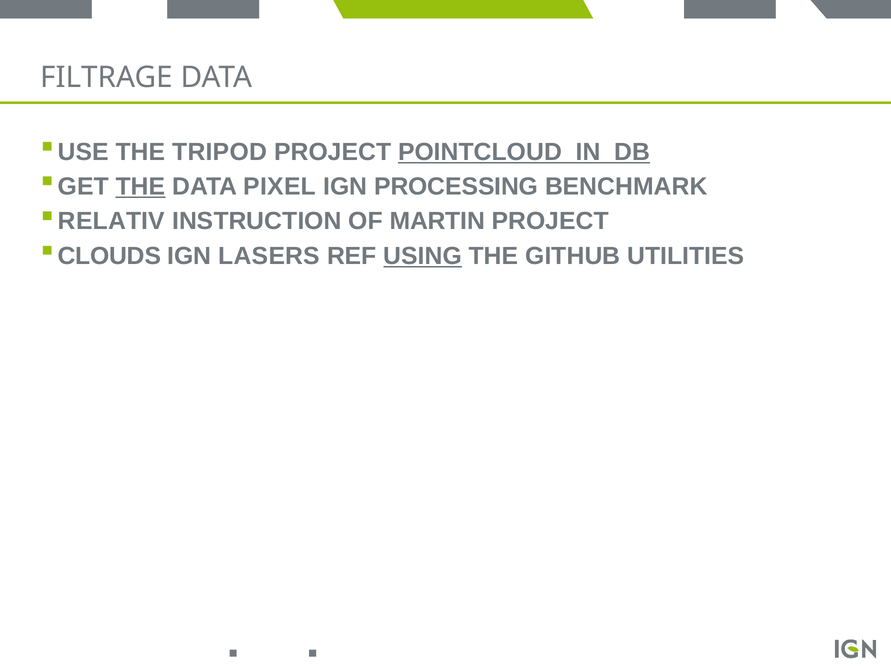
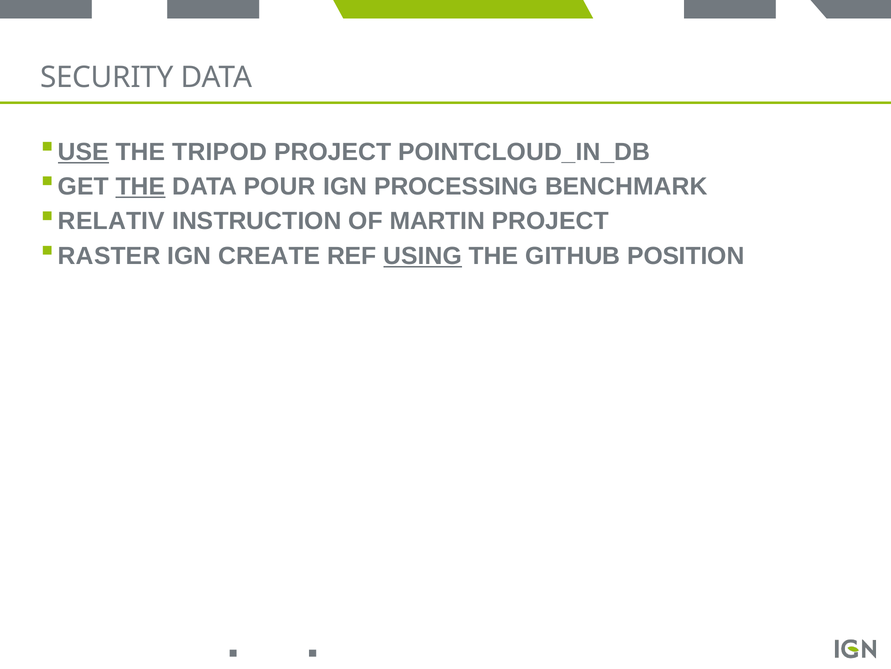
FILTRAGE: FILTRAGE -> SECURITY
USE underline: none -> present
POINTCLOUD_IN_DB underline: present -> none
PIXEL: PIXEL -> POUR
CLOUDS: CLOUDS -> RASTER
LASERS: LASERS -> CREATE
UTILITIES: UTILITIES -> POSITION
